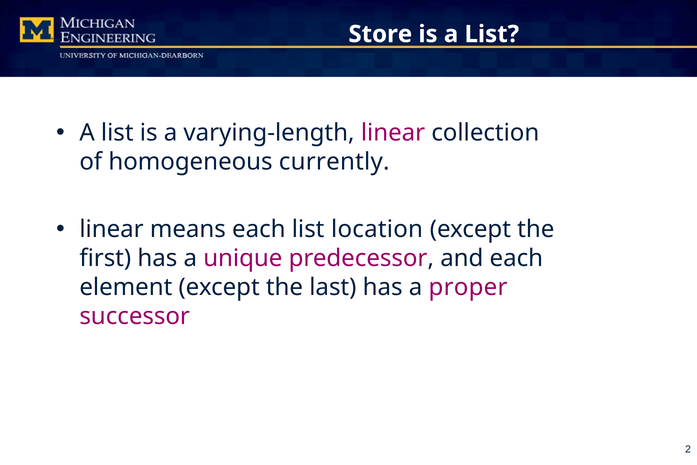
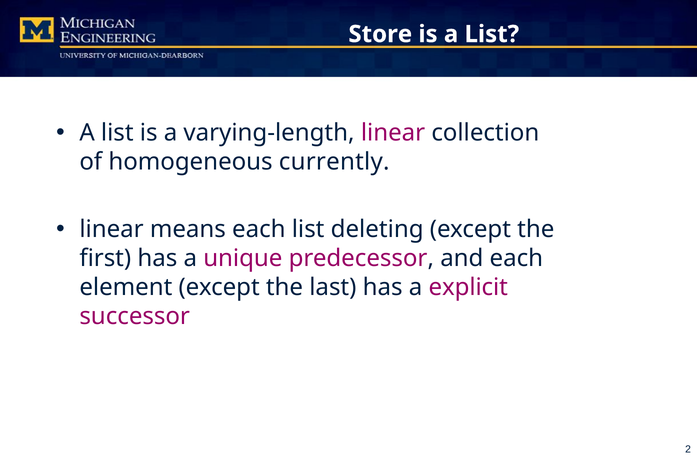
location: location -> deleting
proper: proper -> explicit
